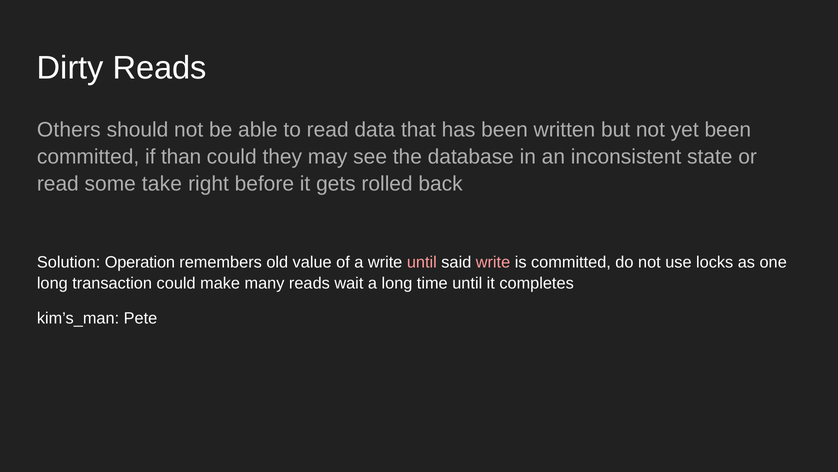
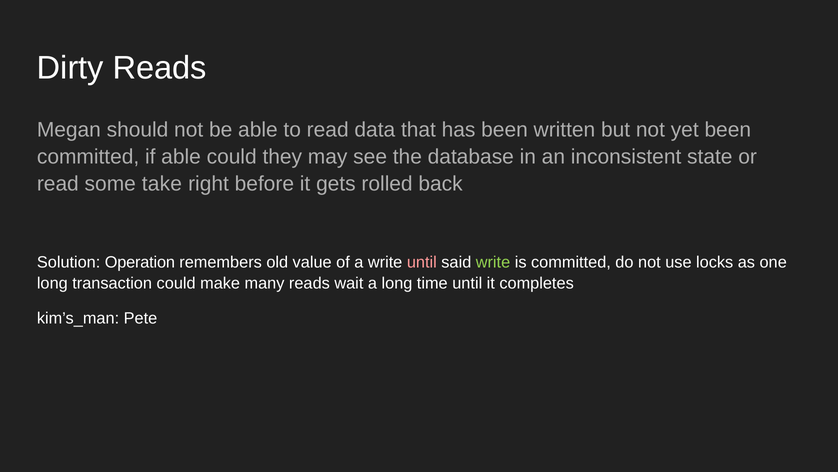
Others: Others -> Megan
if than: than -> able
write at (493, 262) colour: pink -> light green
